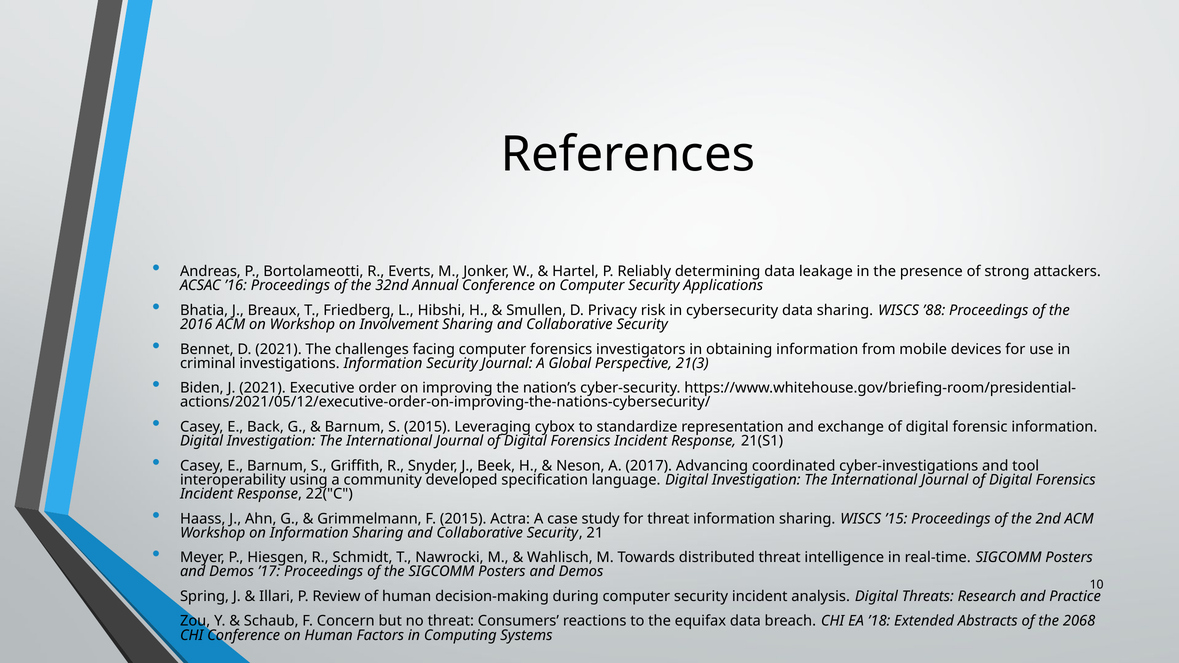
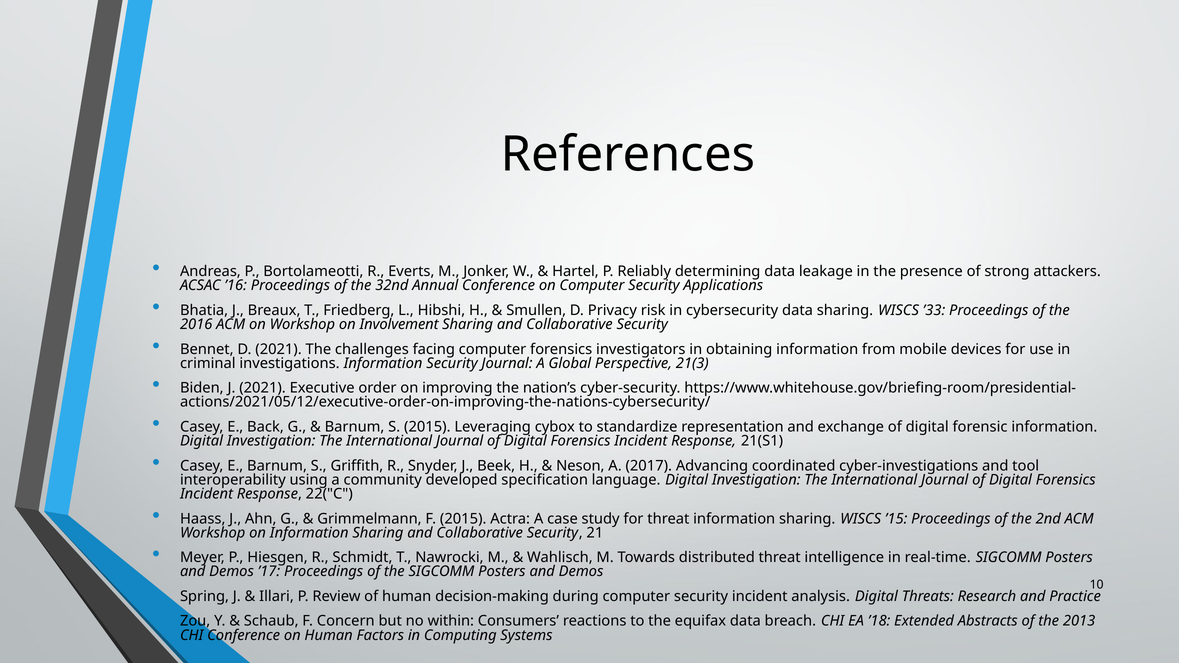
’88: ’88 -> ’33
no threat: threat -> within
2068: 2068 -> 2013
